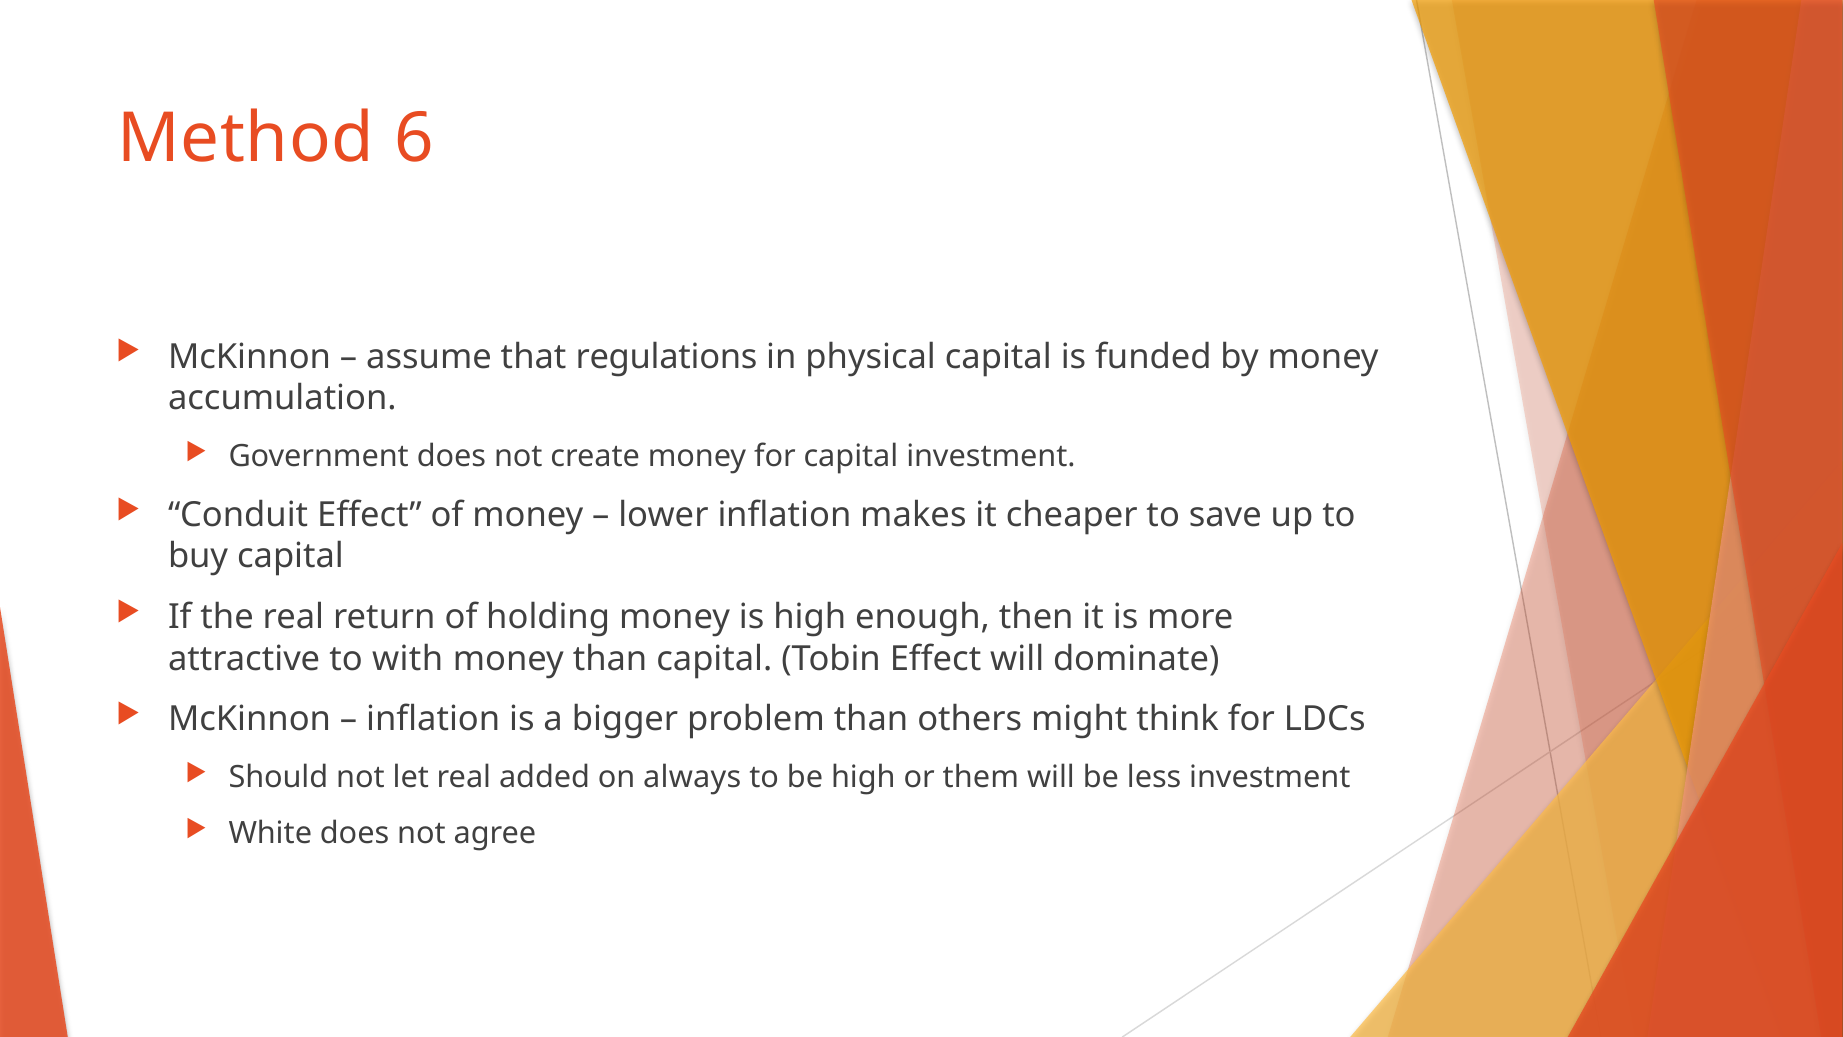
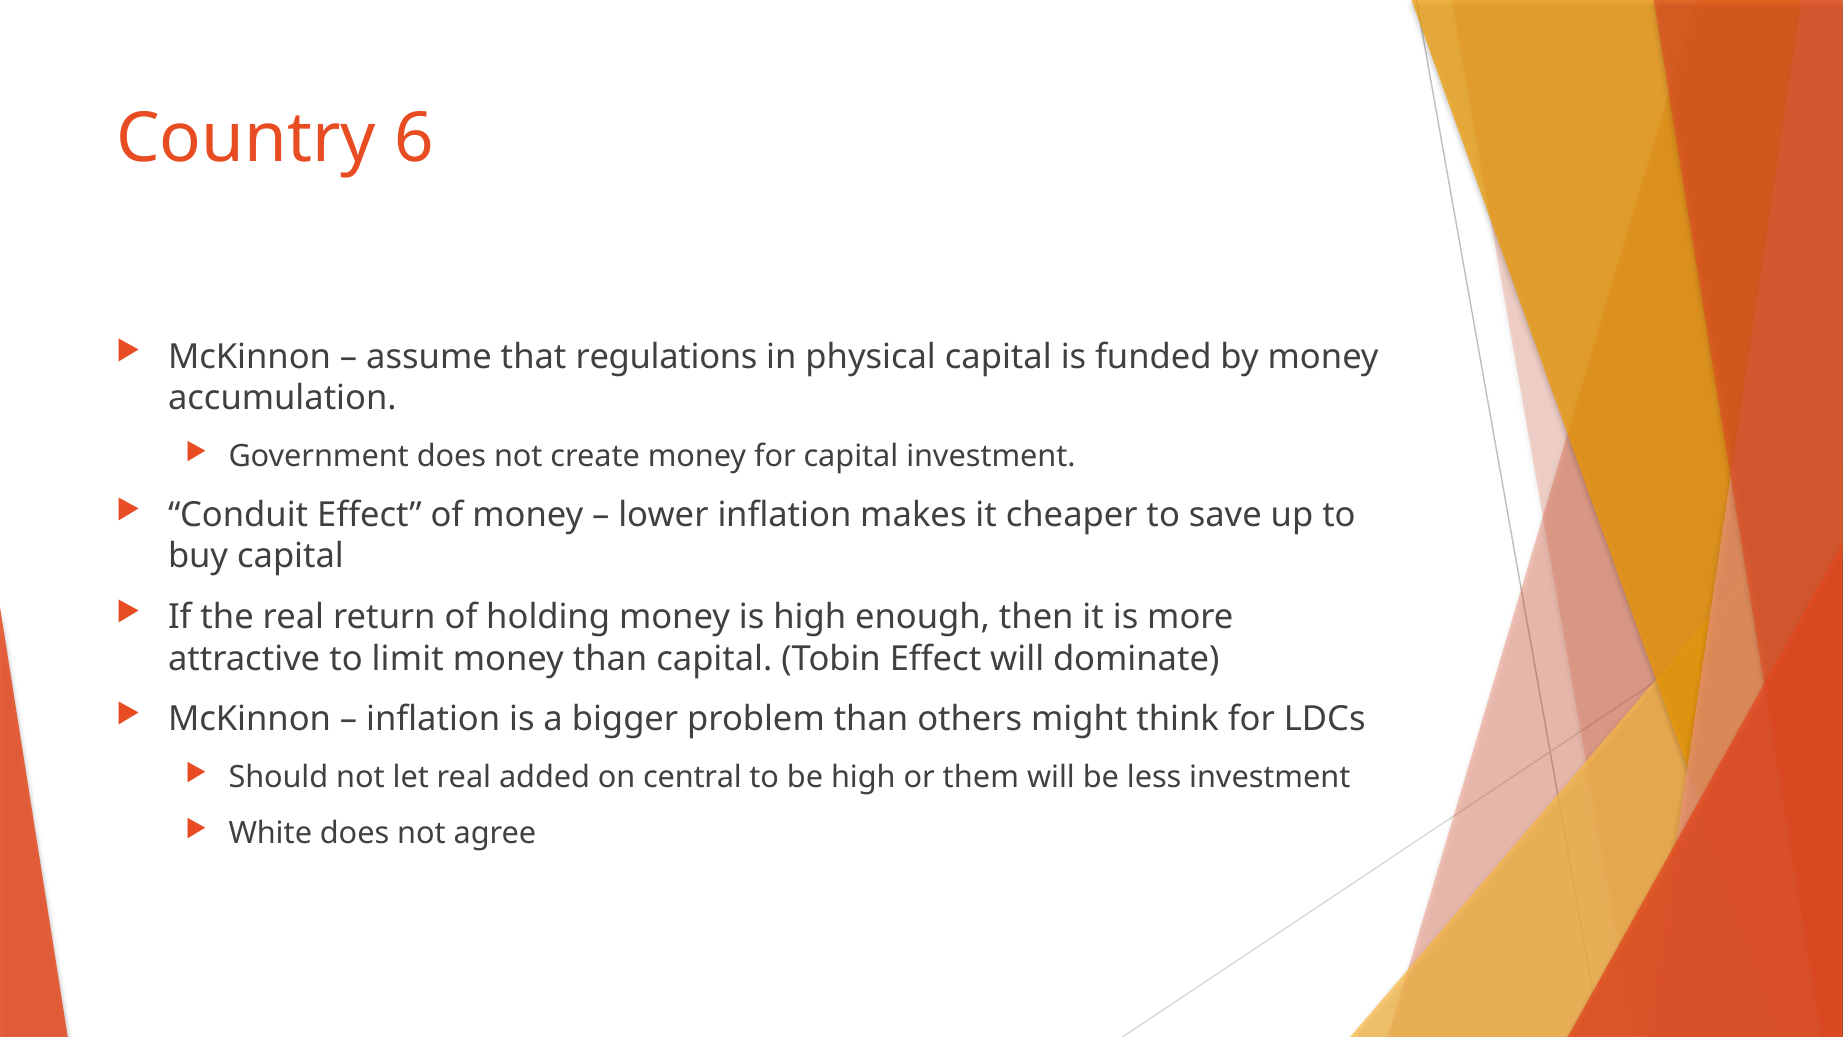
Method: Method -> Country
with: with -> limit
always: always -> central
